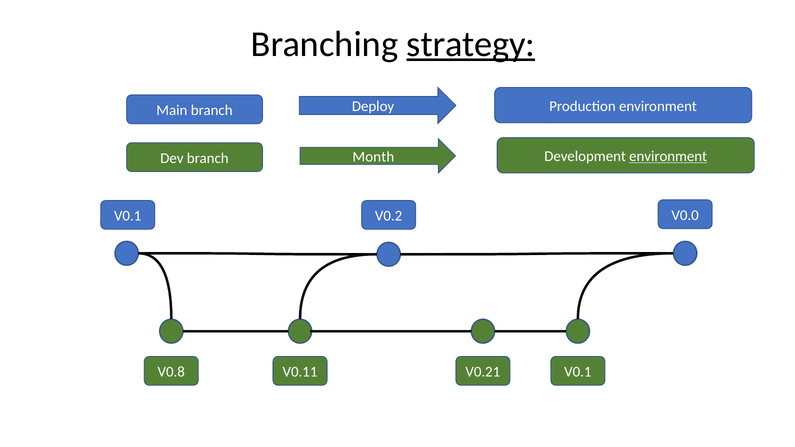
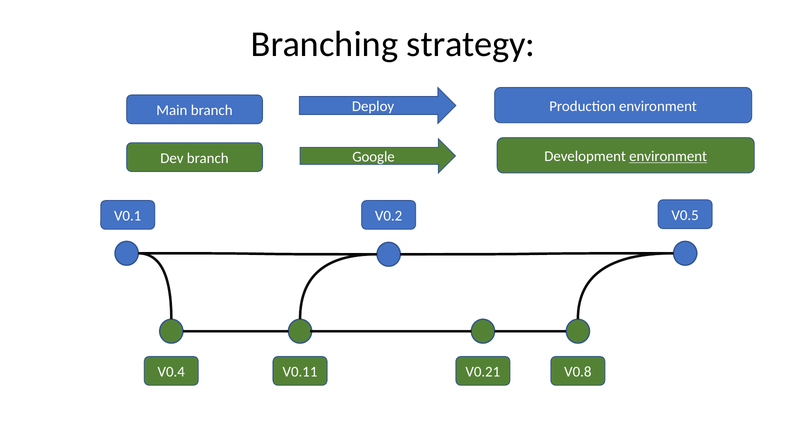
strategy underline: present -> none
Month: Month -> Google
V0.0: V0.0 -> V0.5
V0.8: V0.8 -> V0.4
V0.21 V0.1: V0.1 -> V0.8
